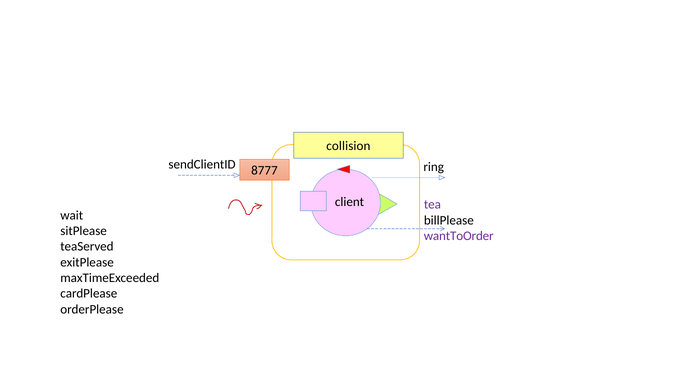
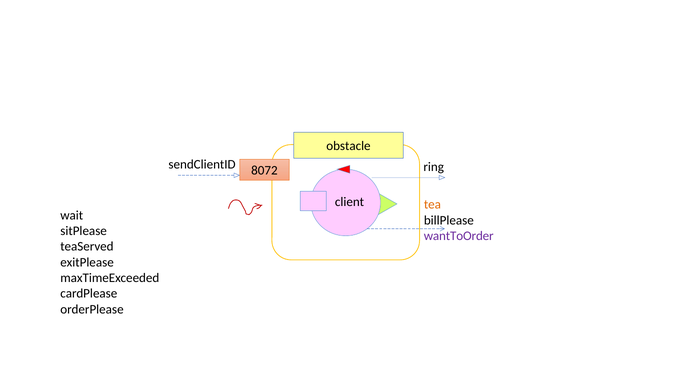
collision: collision -> obstacle
8777: 8777 -> 8072
tea colour: purple -> orange
